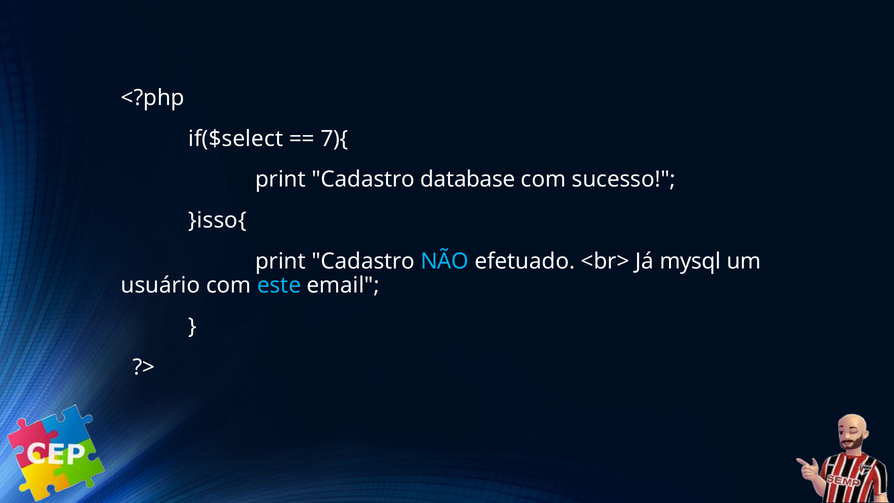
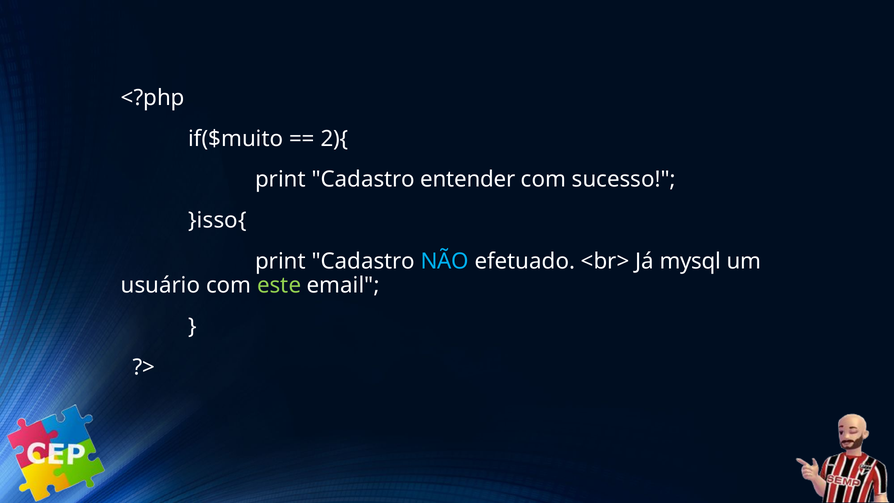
if($select: if($select -> if($muito
7){: 7){ -> 2){
database: database -> entender
este colour: light blue -> light green
